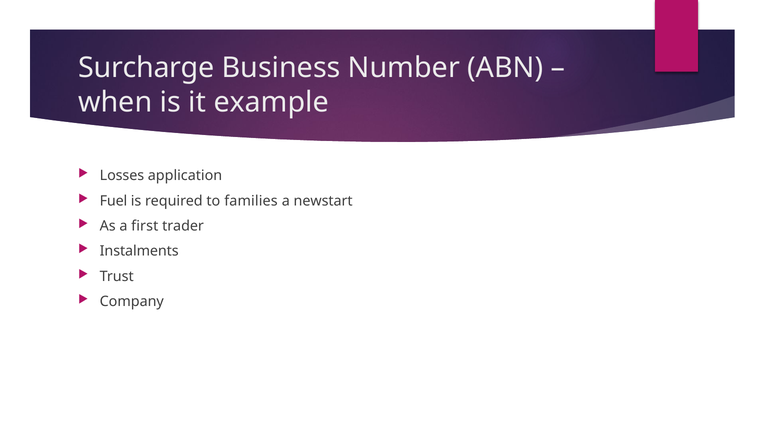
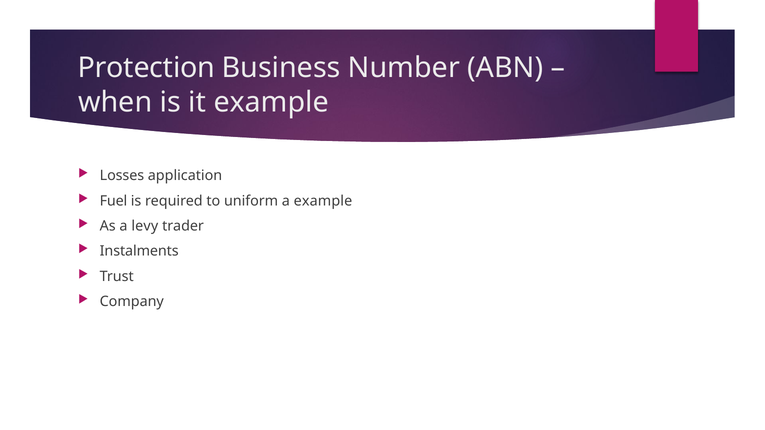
Surcharge: Surcharge -> Protection
families: families -> uniform
a newstart: newstart -> example
first: first -> levy
